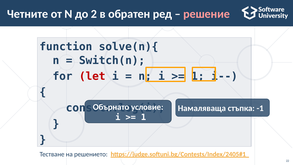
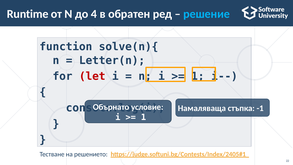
Четните: Четните -> Runtime
2: 2 -> 4
решение colour: pink -> light blue
Switch(n: Switch(n -> Letter(n
